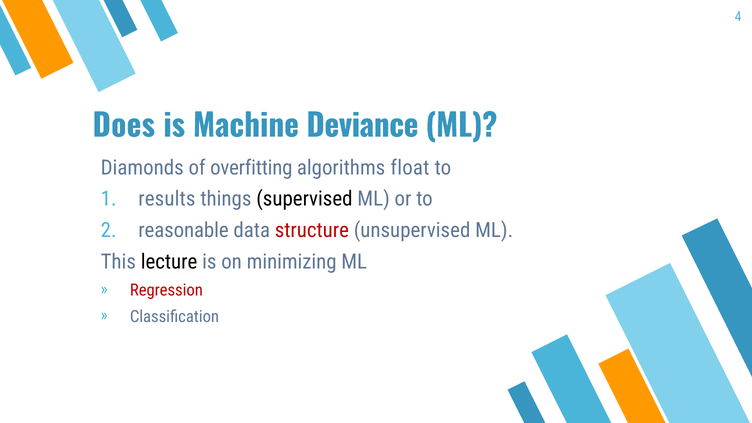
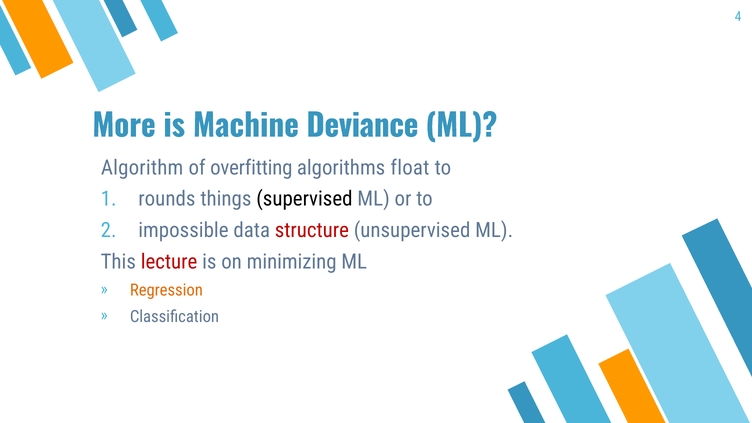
Does: Does -> More
Diamonds: Diamonds -> Algorithm
results: results -> rounds
reasonable: reasonable -> impossible
lecture colour: black -> red
Regression colour: red -> orange
